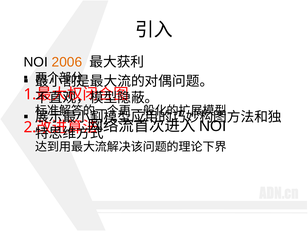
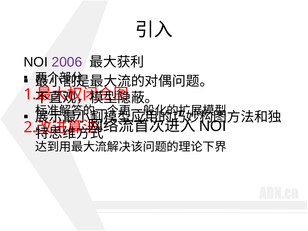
2006 colour: orange -> purple
